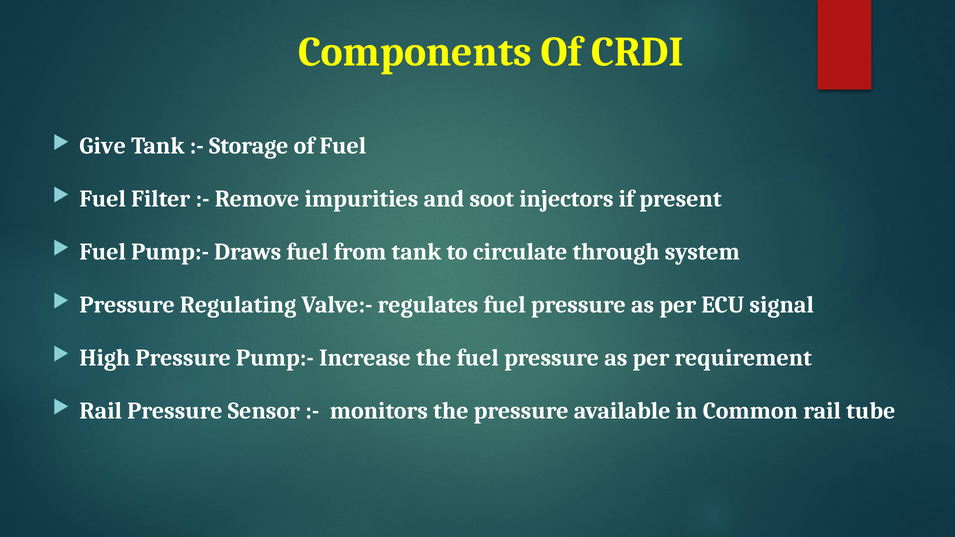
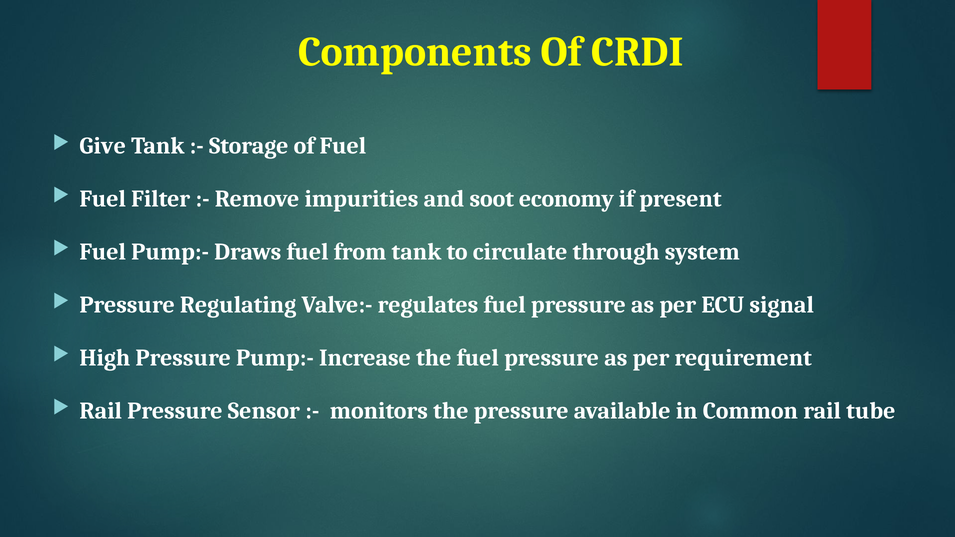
injectors: injectors -> economy
